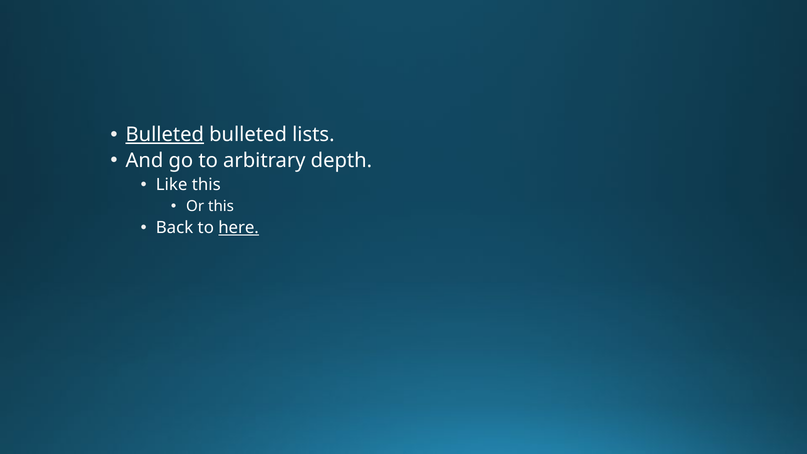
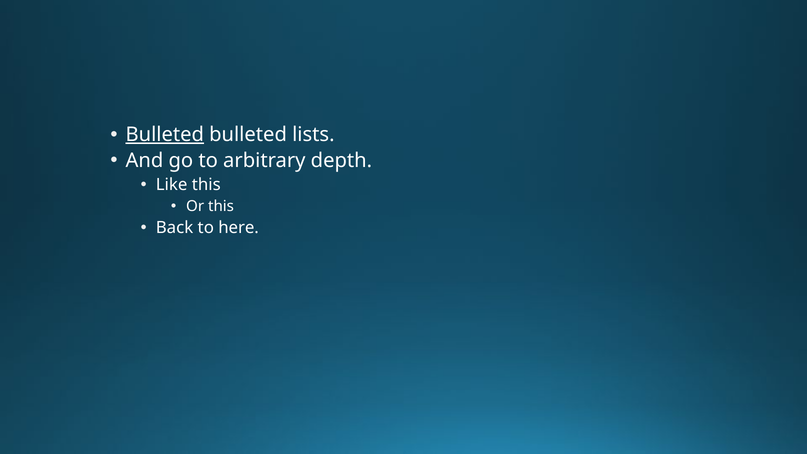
here underline: present -> none
